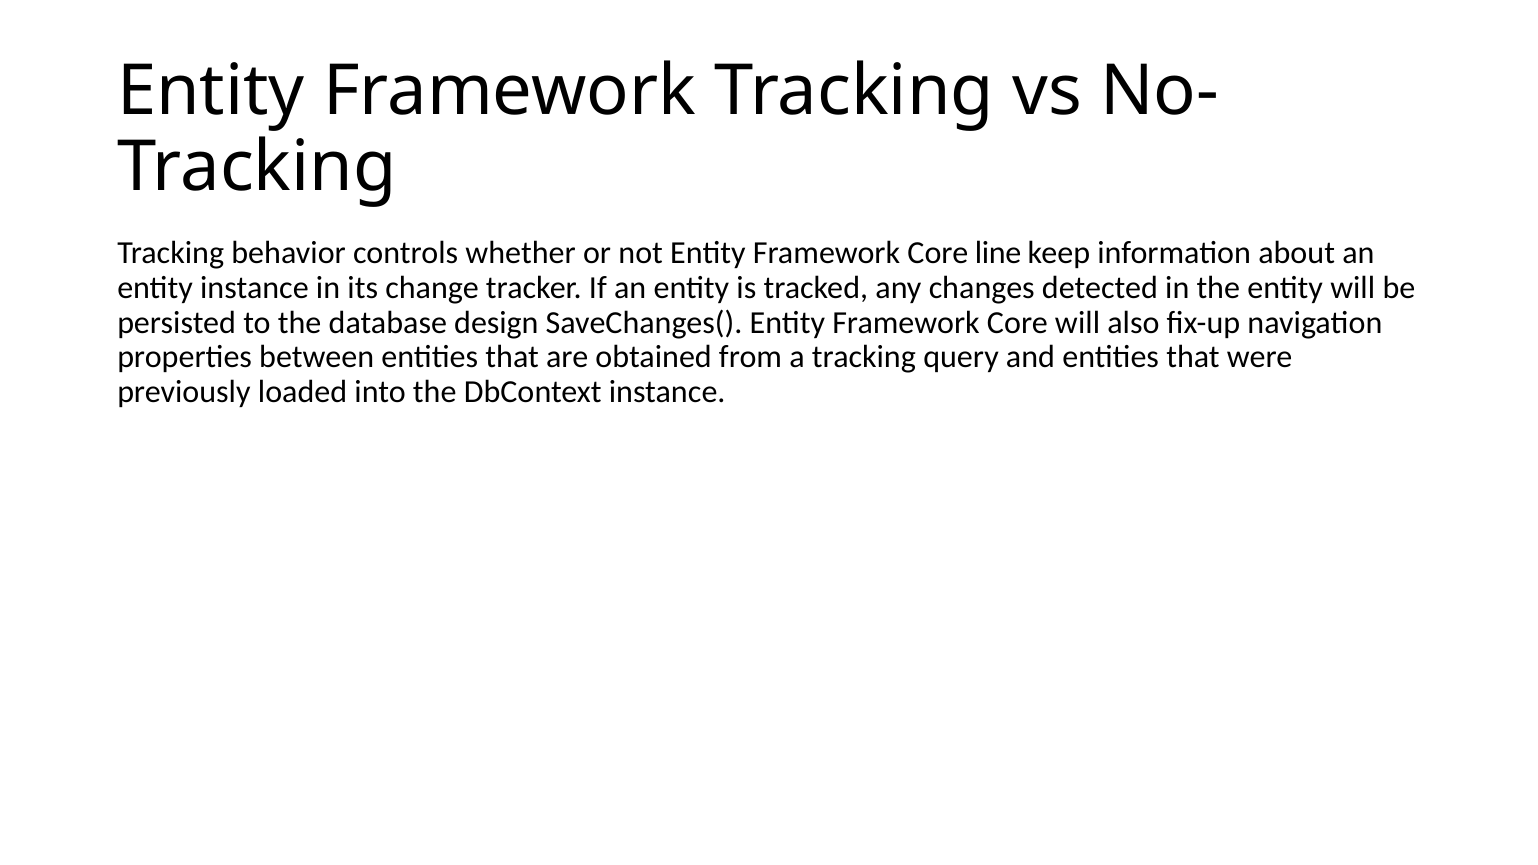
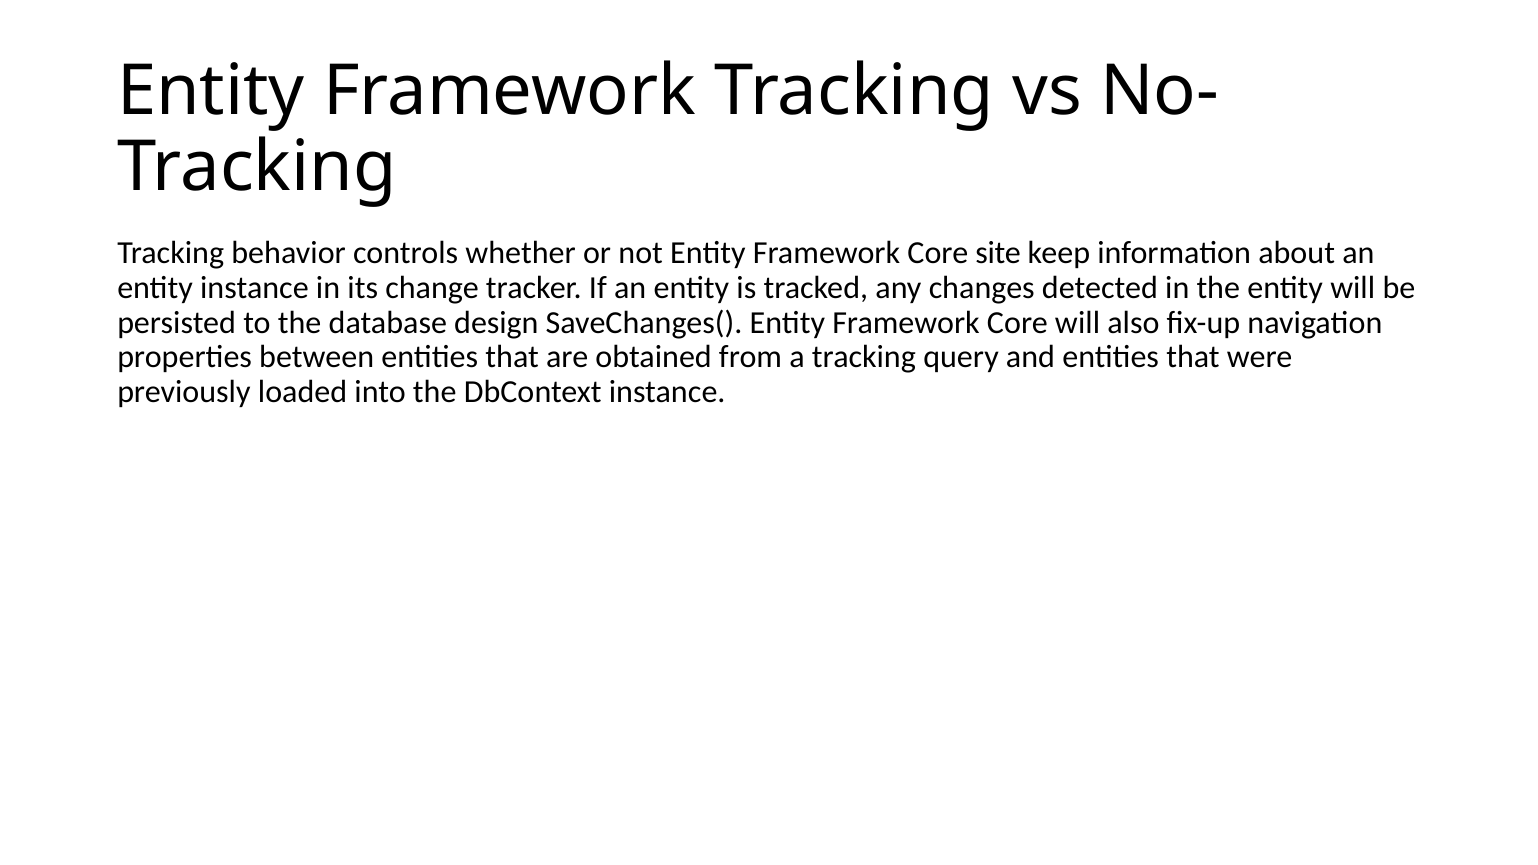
line: line -> site
